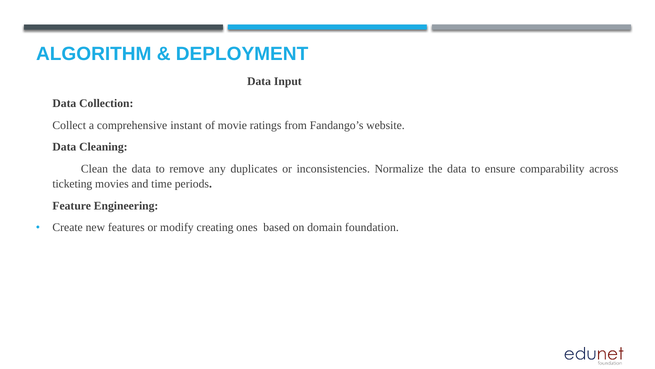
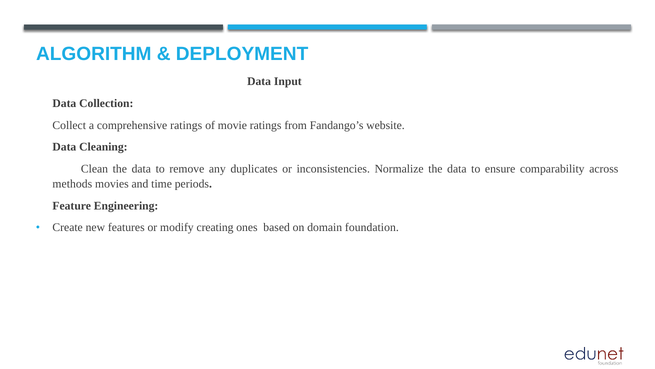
comprehensive instant: instant -> ratings
ticketing: ticketing -> methods
